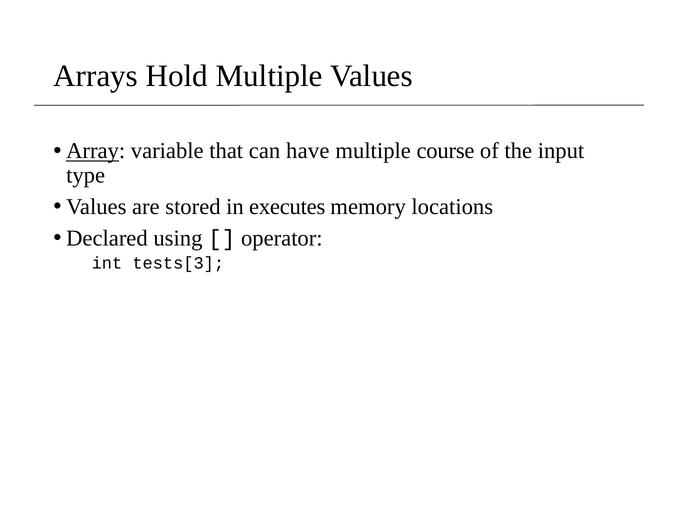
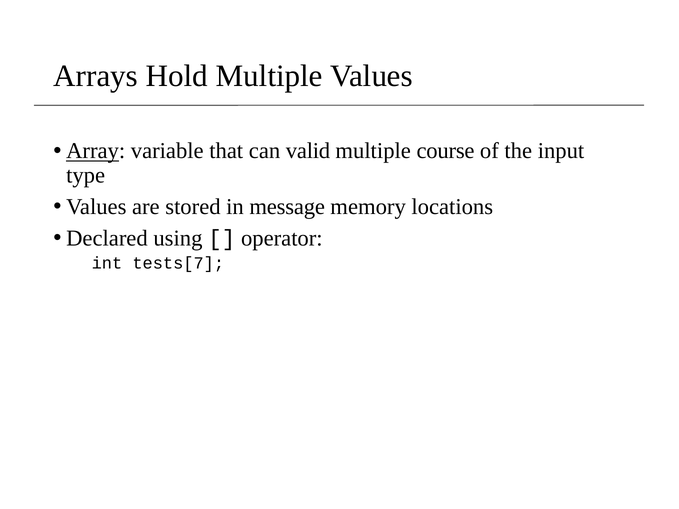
have: have -> valid
executes: executes -> message
tests[3: tests[3 -> tests[7
